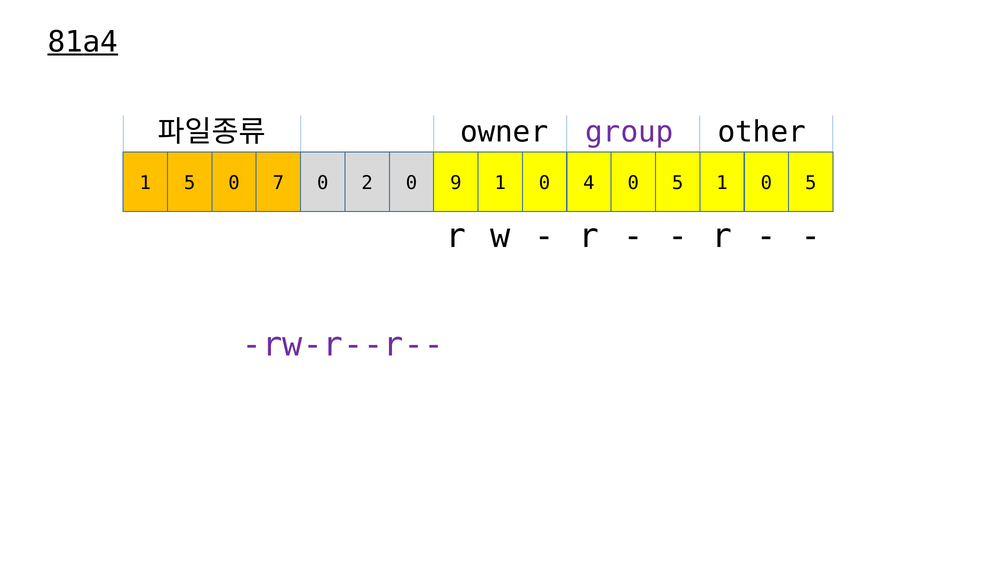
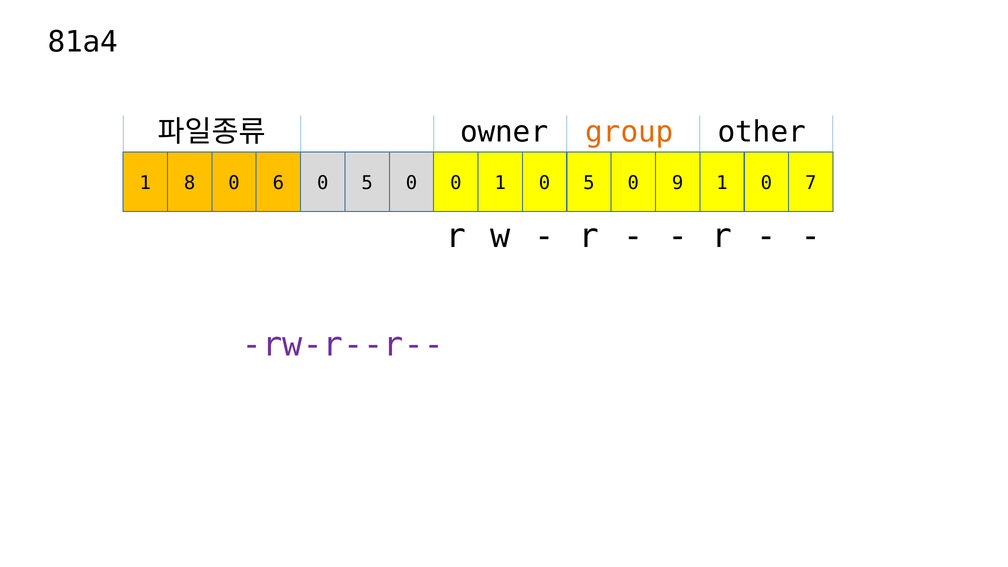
81a4 underline: present -> none
group colour: purple -> orange
1 5: 5 -> 8
7: 7 -> 6
2 at (367, 183): 2 -> 5
0 9: 9 -> 0
1 0 4: 4 -> 5
5 at (678, 183): 5 -> 9
1 0 5: 5 -> 7
